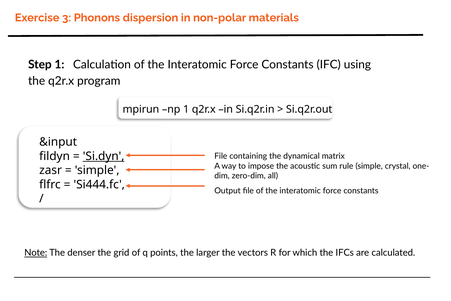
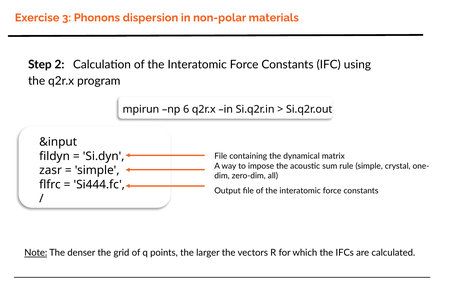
Step 1: 1 -> 2
np 1: 1 -> 6
Si.dyn underline: present -> none
